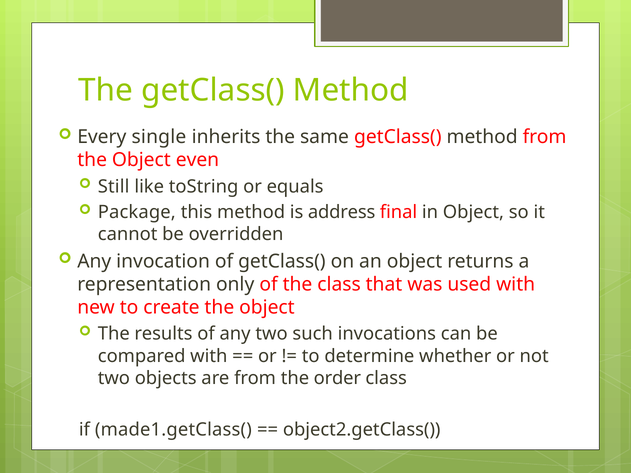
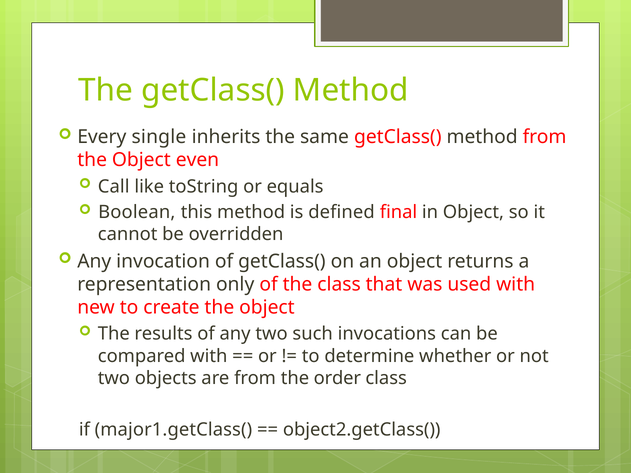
Still: Still -> Call
Package: Package -> Boolean
address: address -> defined
made1.getClass(: made1.getClass( -> major1.getClass(
